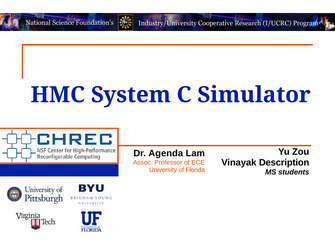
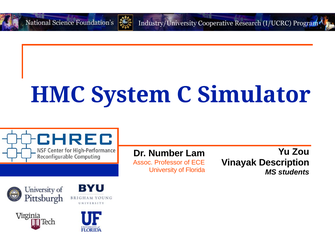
Agenda: Agenda -> Number
